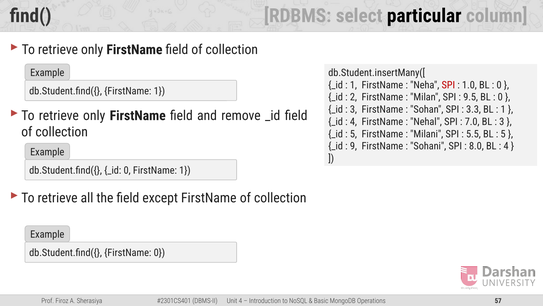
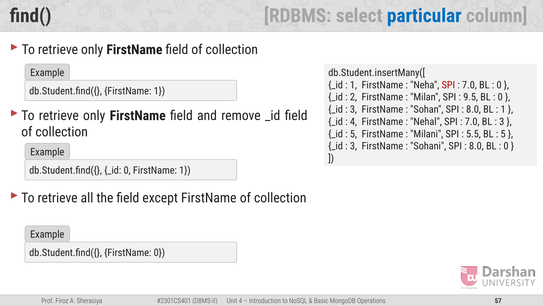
particular colour: black -> blue
1.0 at (469, 85): 1.0 -> 7.0
3.3 at (474, 109): 3.3 -> 8.0
9 at (353, 146): 9 -> 3
4 at (506, 146): 4 -> 0
